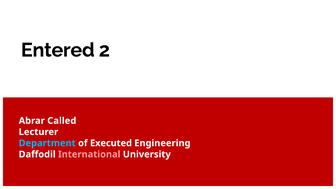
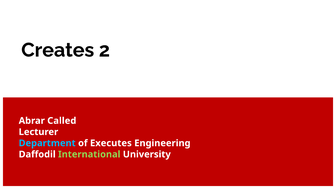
Entered: Entered -> Creates
Executed: Executed -> Executes
International colour: pink -> light green
